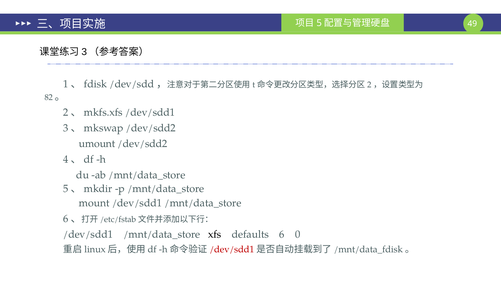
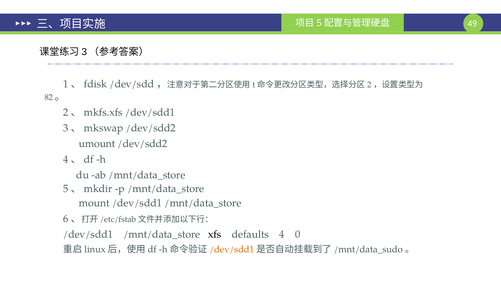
defaults 6: 6 -> 4
/dev/sdd1 at (232, 249) colour: red -> orange
/mnt/data_fdisk: /mnt/data_fdisk -> /mnt/data_sudo
